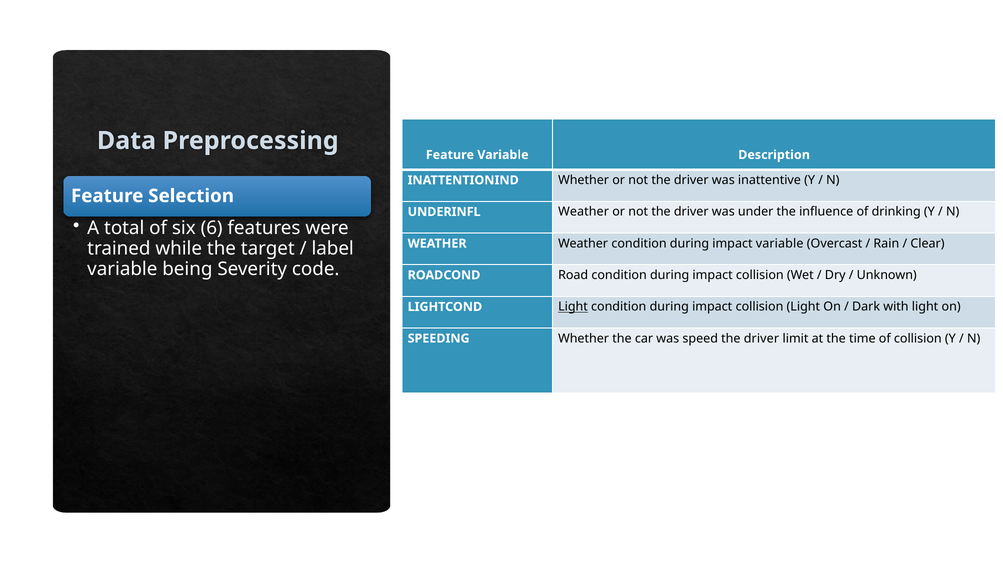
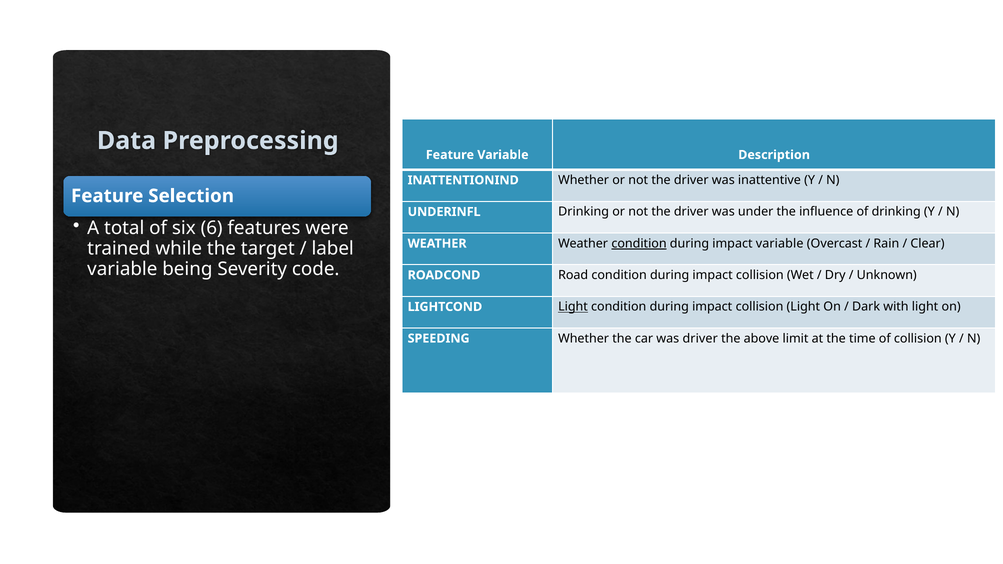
UNDERINFL Weather: Weather -> Drinking
condition at (639, 244) underline: none -> present
was speed: speed -> driver
driver at (761, 339): driver -> above
